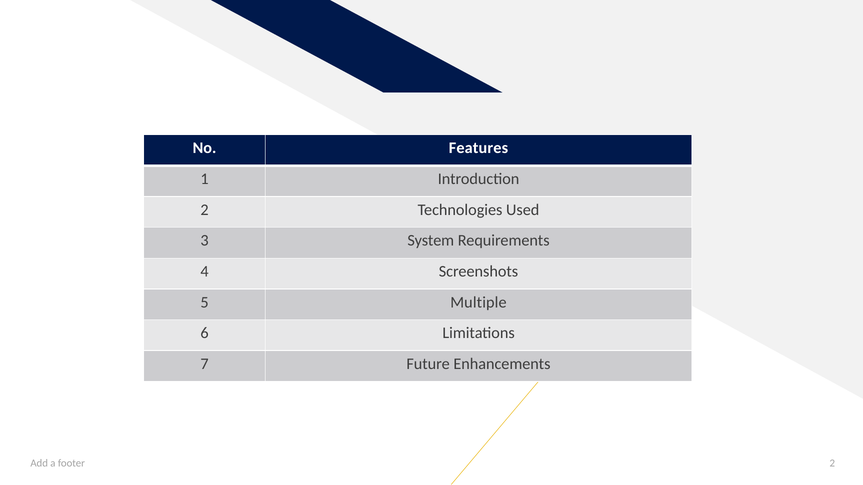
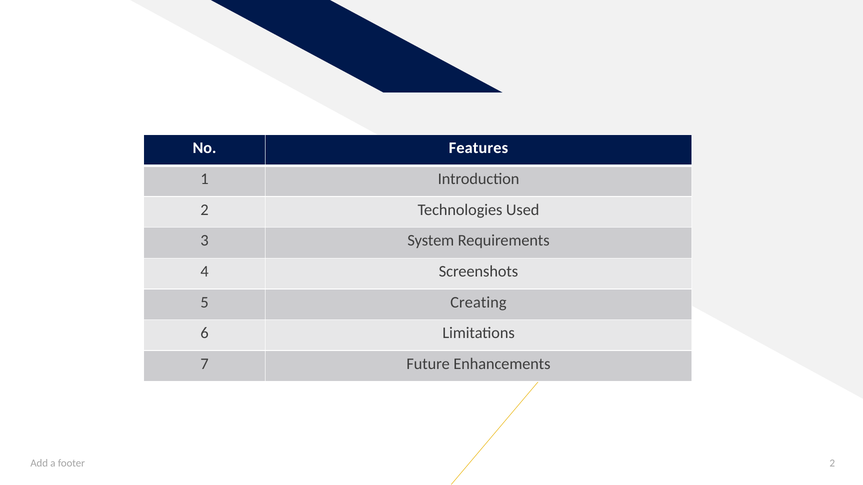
Multiple: Multiple -> Creating
